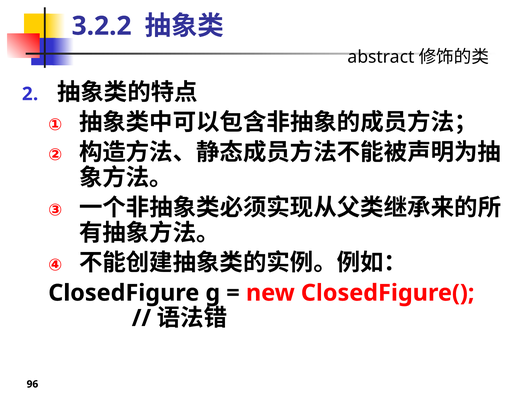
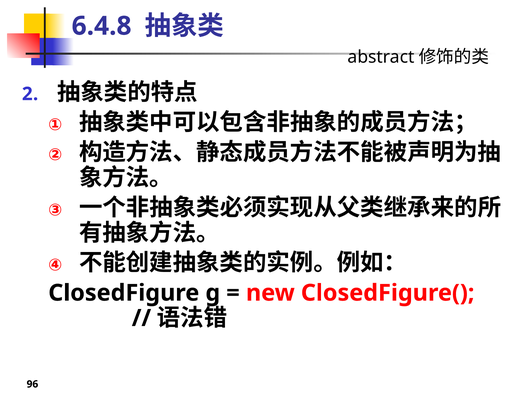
3.2.2: 3.2.2 -> 6.4.8
